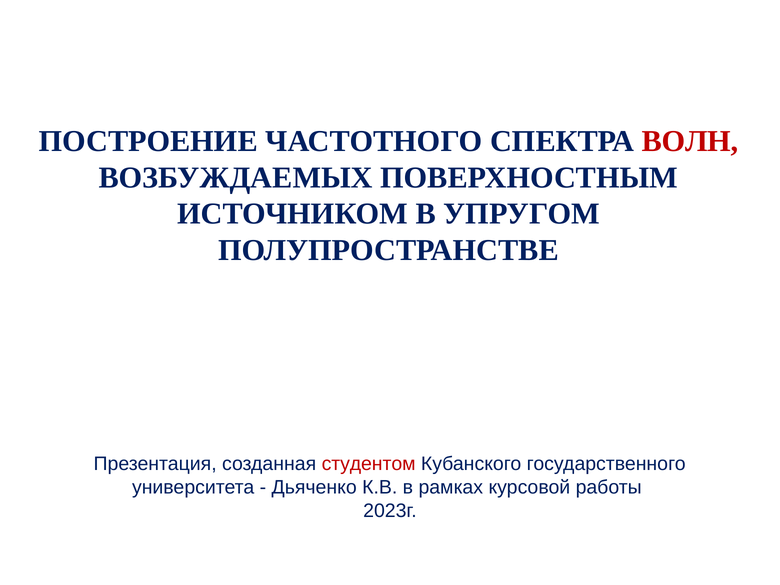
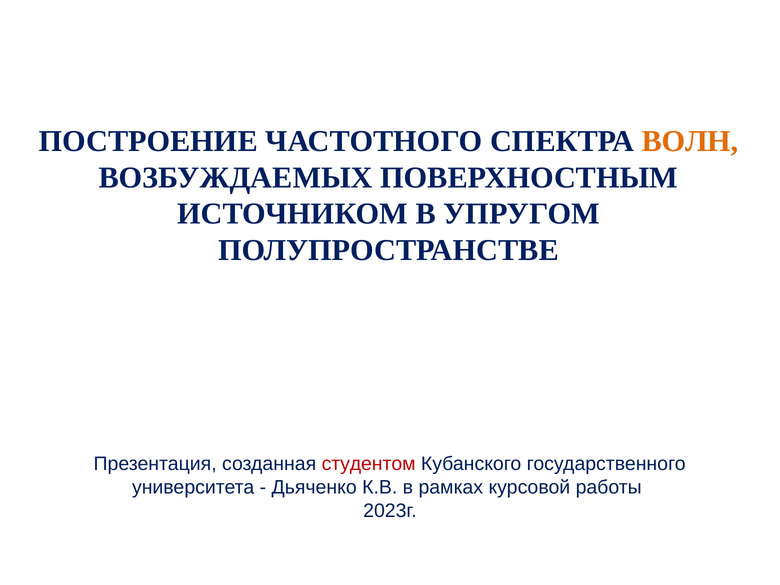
ВОЛН colour: red -> orange
